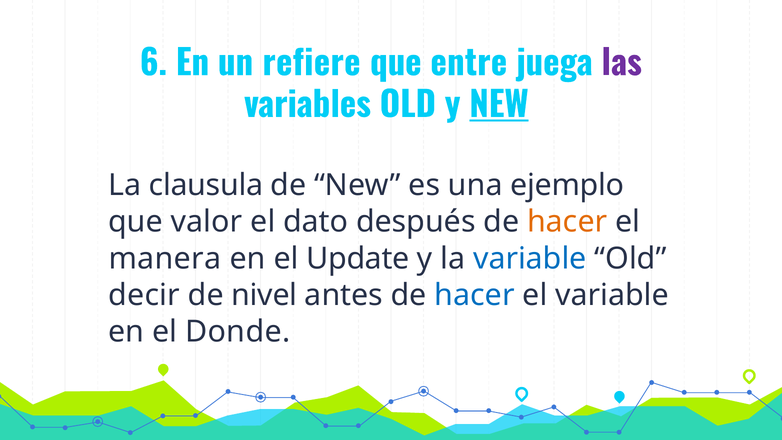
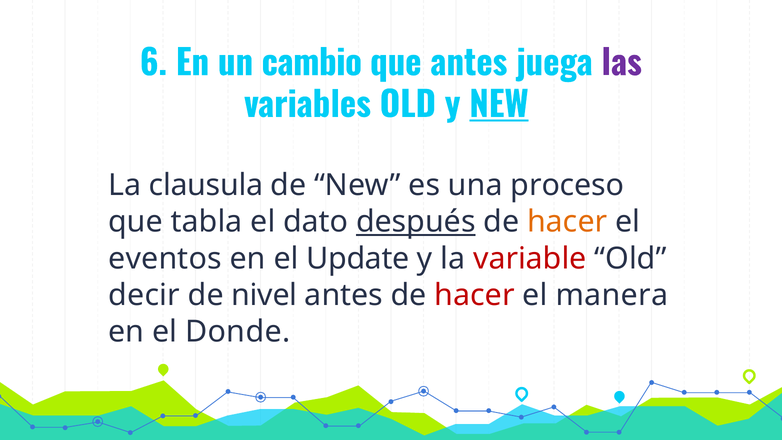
refiere: refiere -> cambio
que entre: entre -> antes
ejemplo: ejemplo -> proceso
valor: valor -> tabla
después underline: none -> present
manera: manera -> eventos
variable at (530, 258) colour: blue -> red
hacer at (475, 295) colour: blue -> red
el variable: variable -> manera
